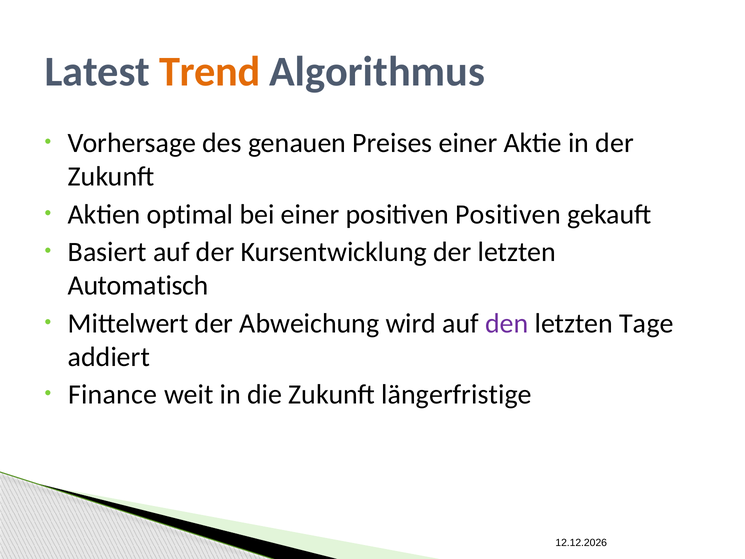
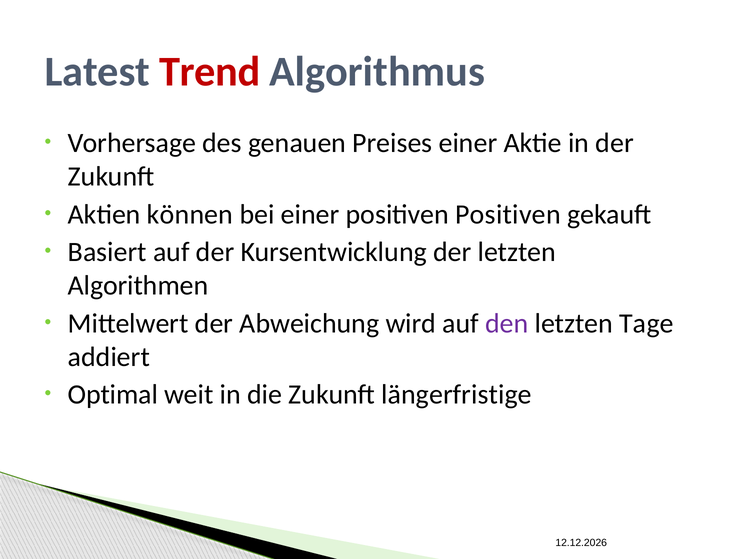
Trend colour: orange -> red
optimal: optimal -> können
Automatisch: Automatisch -> Algorithmen
Finance: Finance -> Optimal
